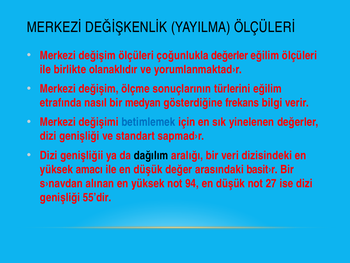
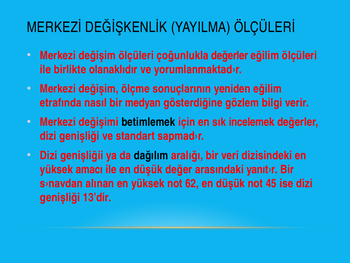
türlerini: türlerini -> yeniden
frekans: frekans -> gözlem
betimlemek colour: blue -> black
yinelenen: yinelenen -> incelemek
basit›r: basit›r -> yanıt›r
94: 94 -> 62
27: 27 -> 45
55’dir: 55’dir -> 13’dir
